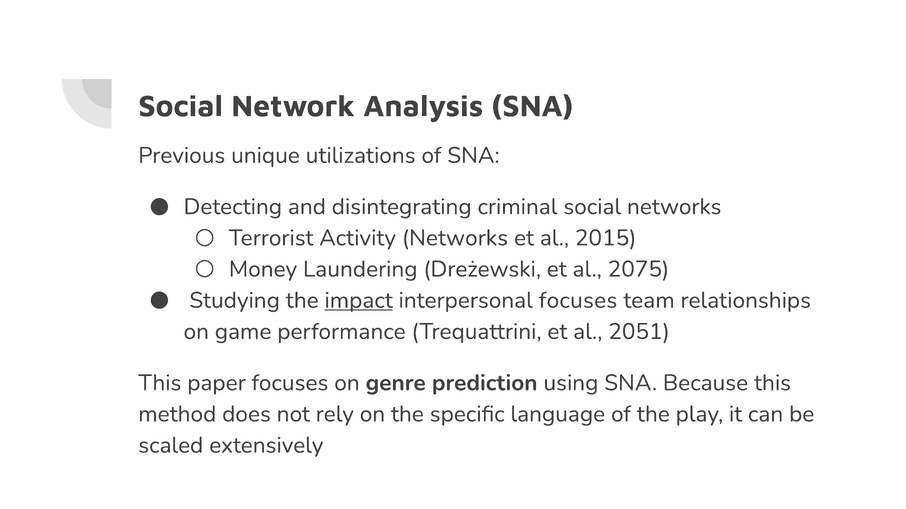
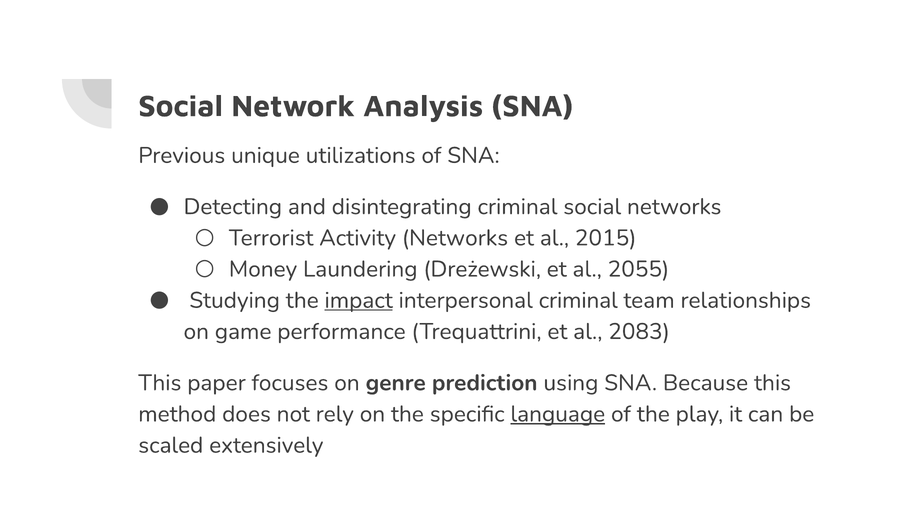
2075: 2075 -> 2055
interpersonal focuses: focuses -> criminal
2051: 2051 -> 2083
language underline: none -> present
